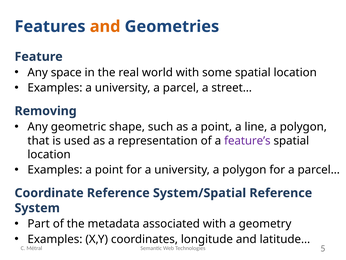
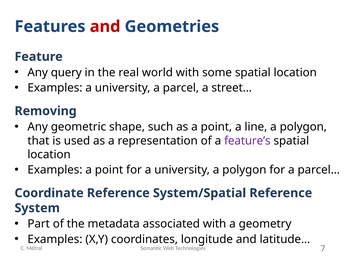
and at (105, 26) colour: orange -> red
space: space -> query
5: 5 -> 7
